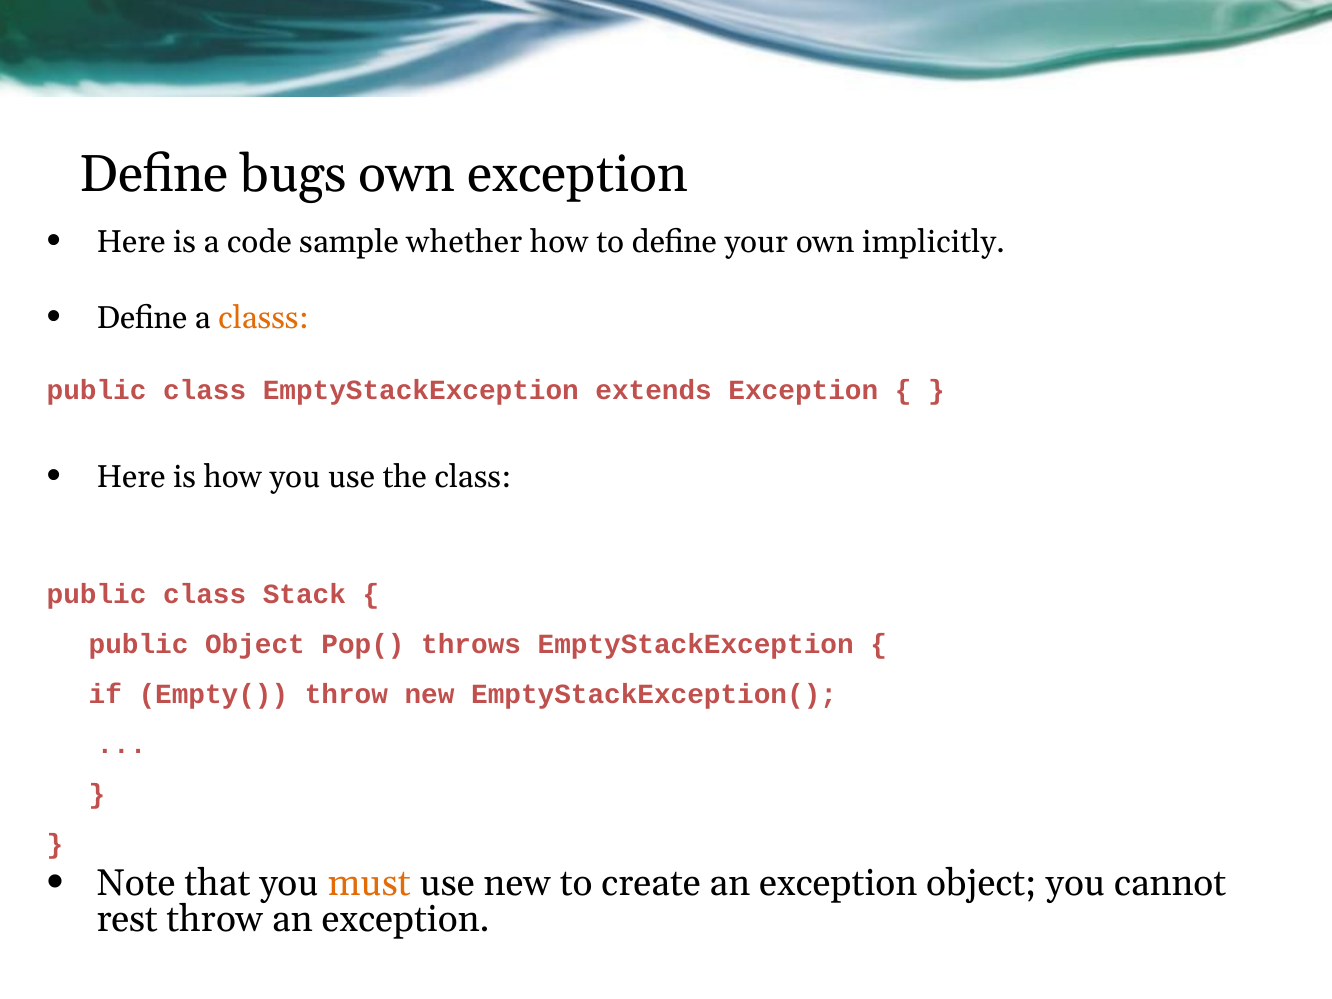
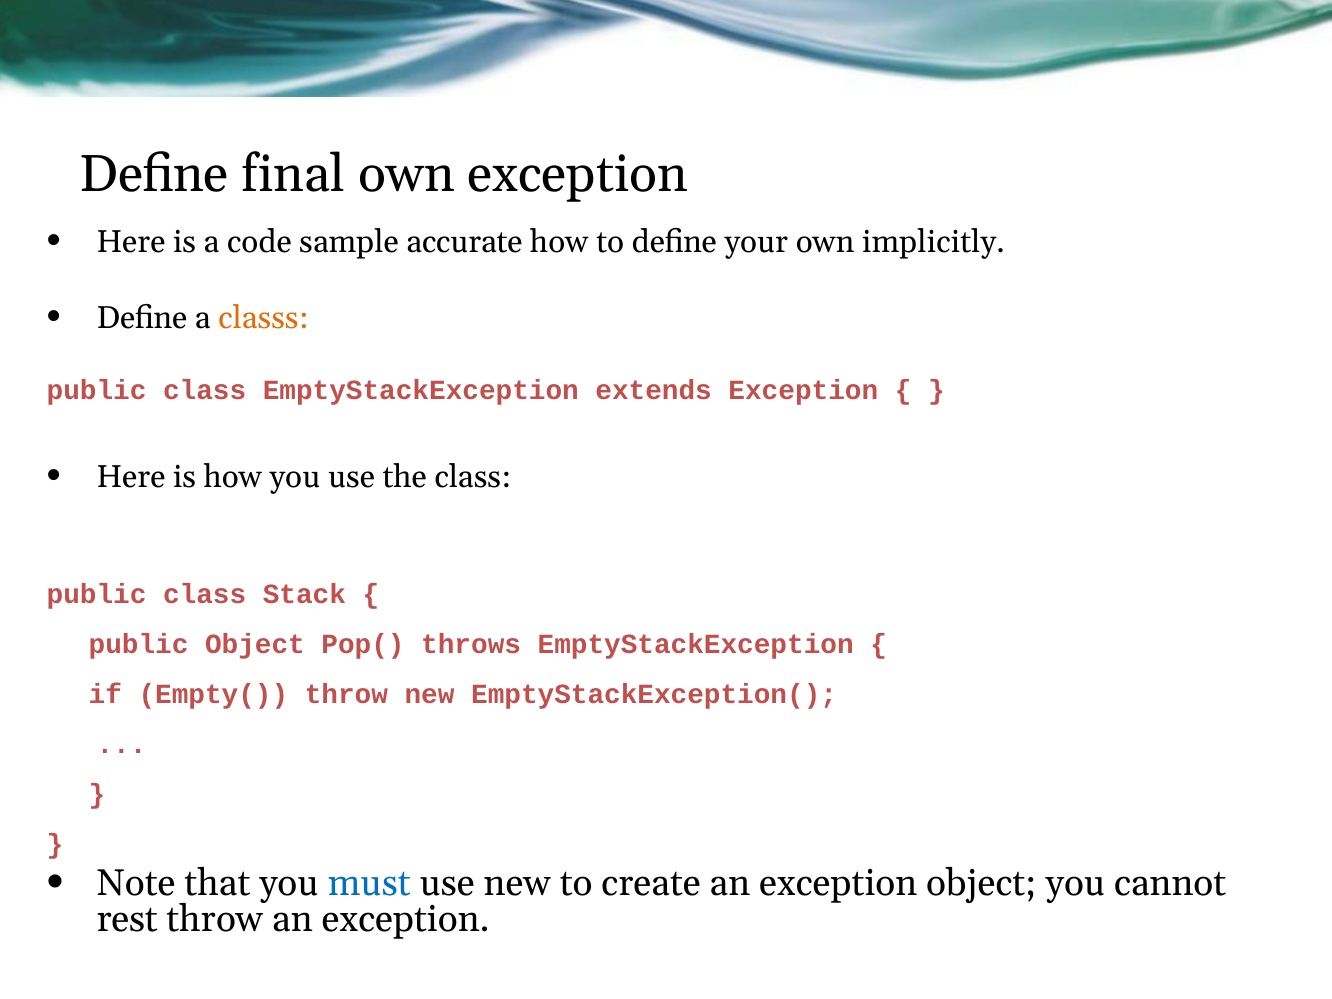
bugs: bugs -> final
whether: whether -> accurate
must colour: orange -> blue
